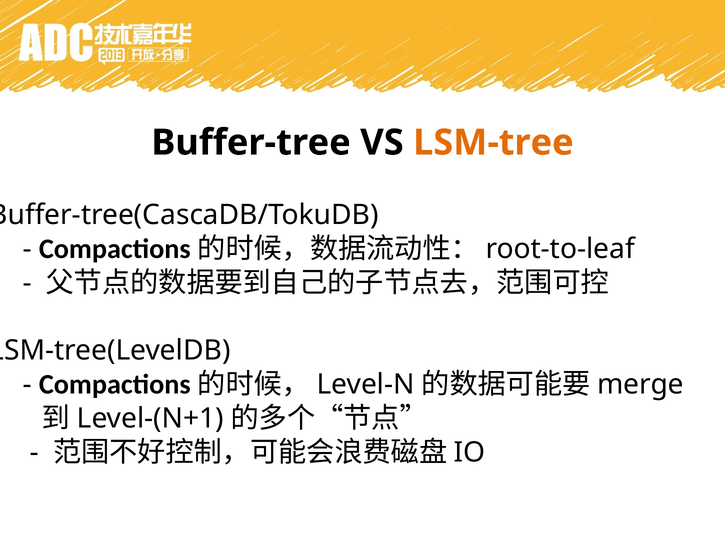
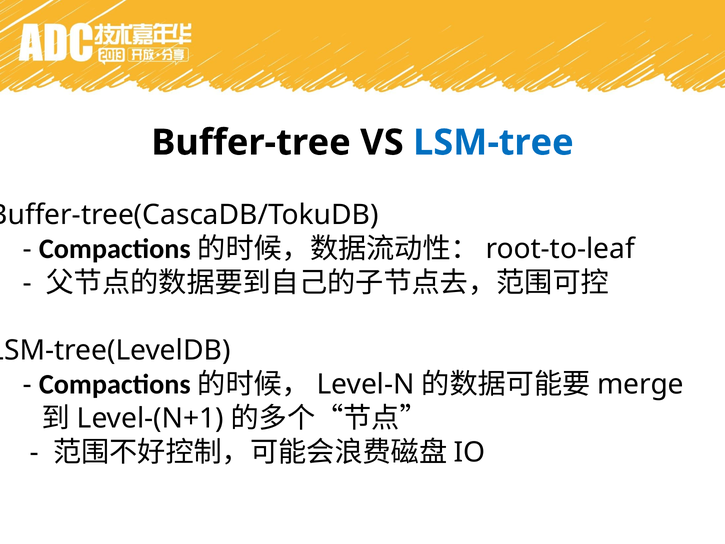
LSM-tree colour: orange -> blue
